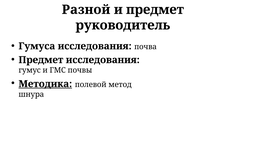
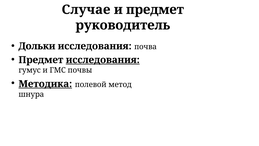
Разной: Разной -> Случае
Гумуса: Гумуса -> Дольки
исследования at (103, 60) underline: none -> present
